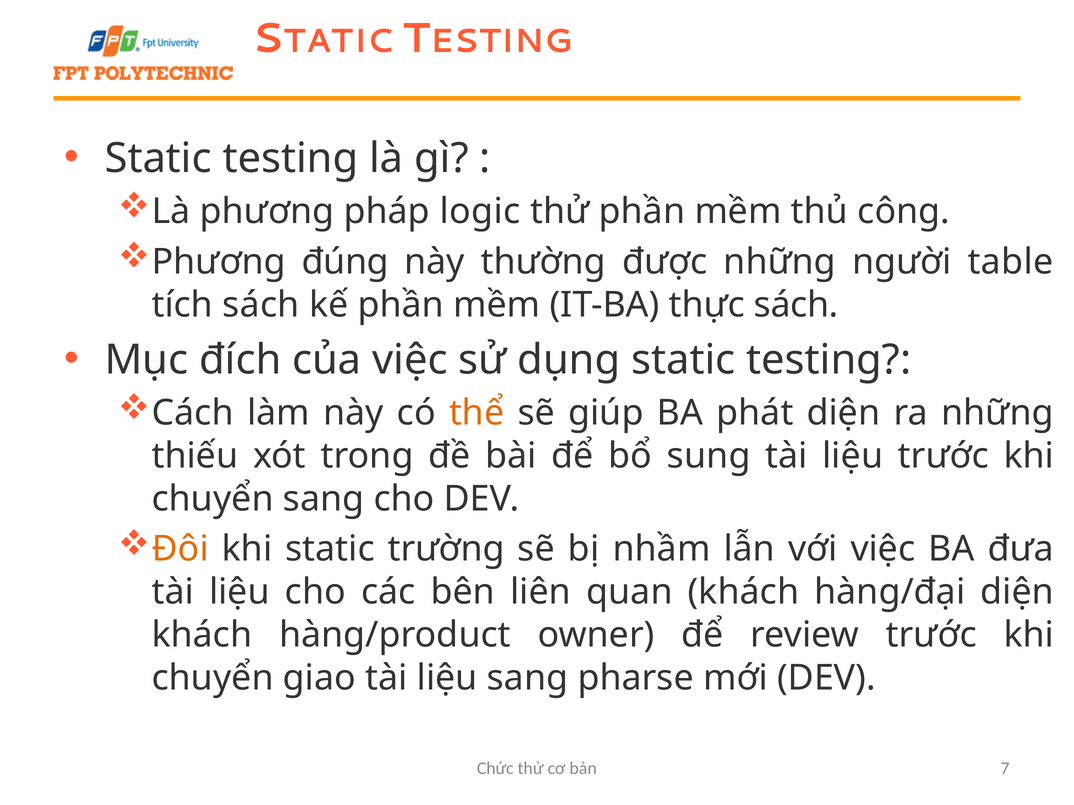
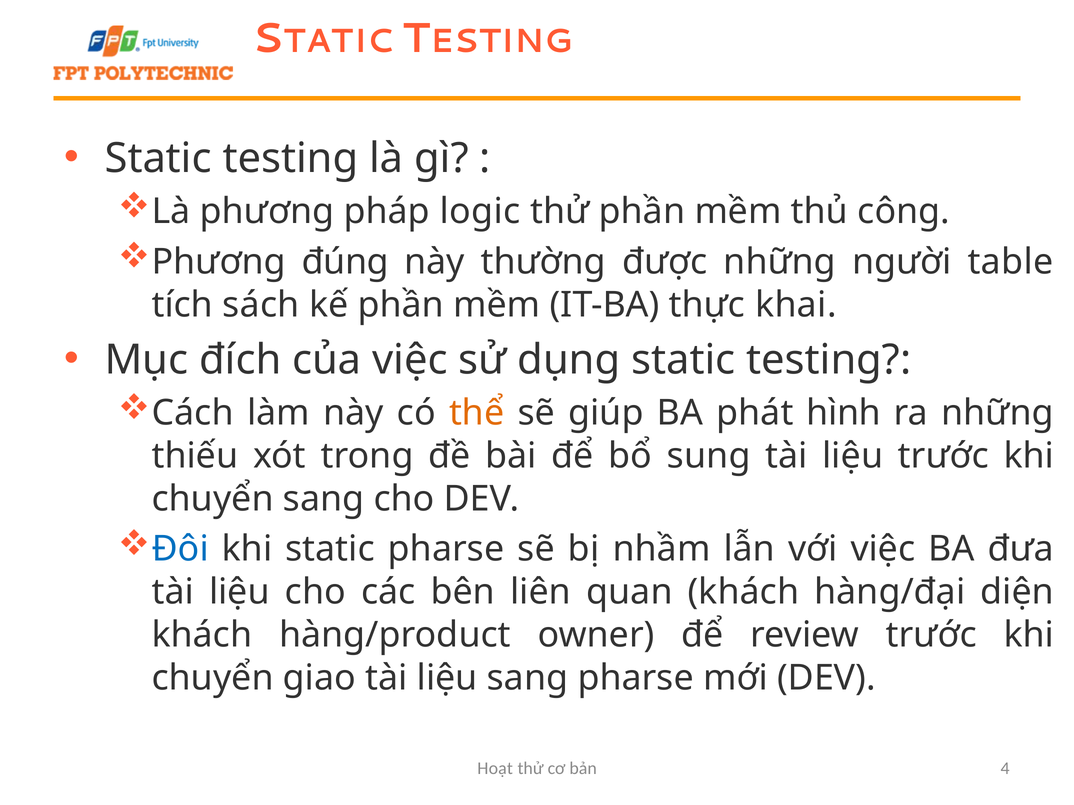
thực sách: sách -> khai
phát diện: diện -> hình
Đôi colour: orange -> blue
static trường: trường -> pharse
Chức: Chức -> Hoạt
7: 7 -> 4
